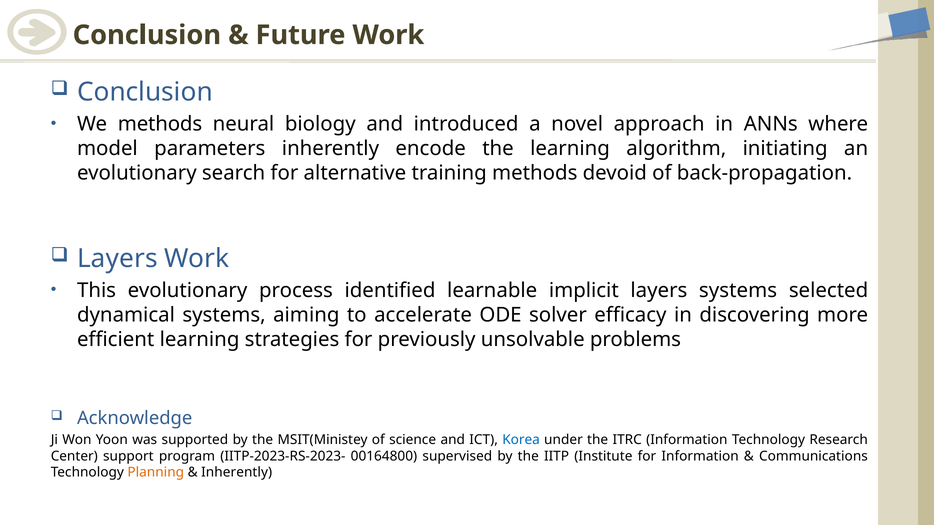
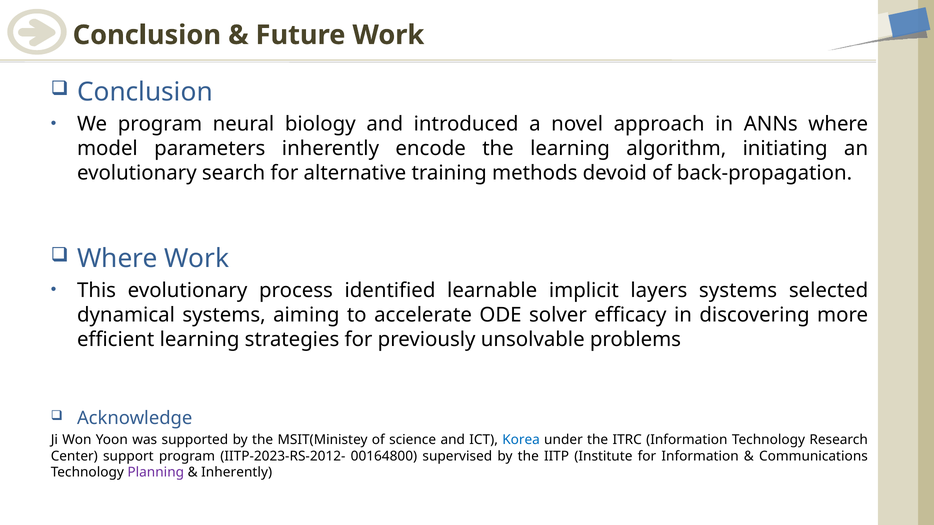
We methods: methods -> program
Layers at (117, 259): Layers -> Where
IITP-2023-RS-2023-: IITP-2023-RS-2023- -> IITP-2023-RS-2012-
Planning colour: orange -> purple
